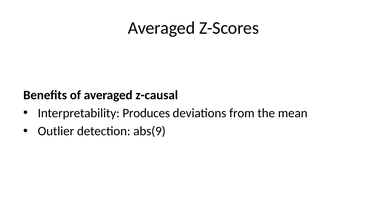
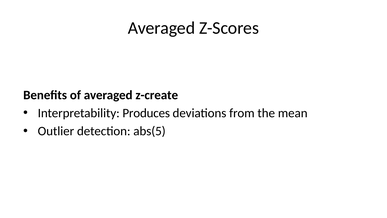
z-causal: z-causal -> z-create
abs(9: abs(9 -> abs(5
